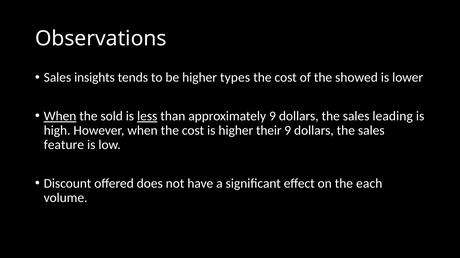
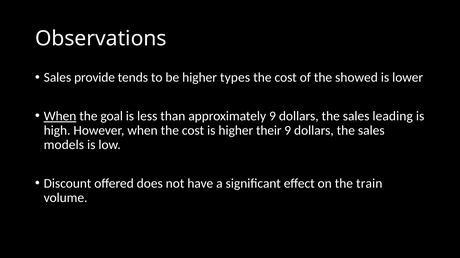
insights: insights -> provide
sold: sold -> goal
less underline: present -> none
feature: feature -> models
each: each -> train
